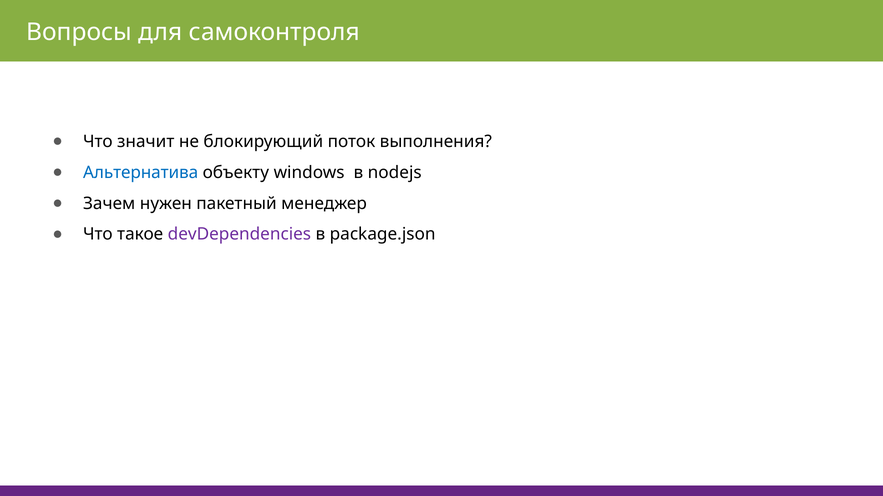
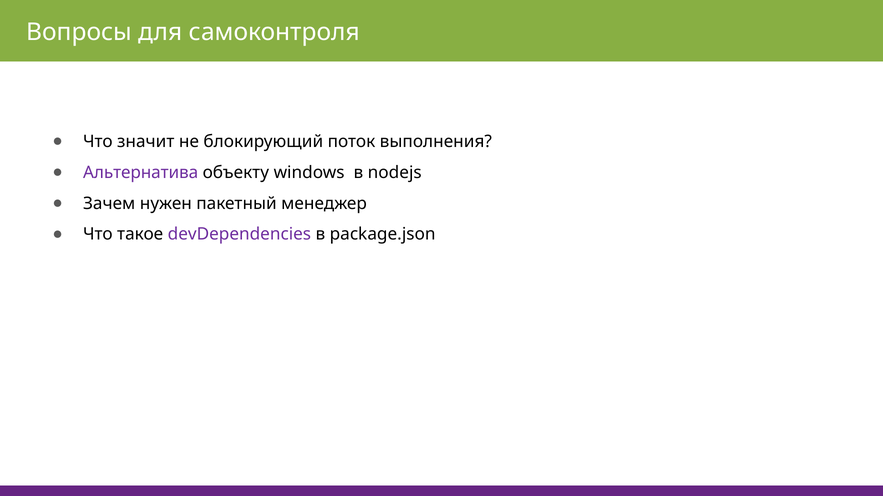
Альтернатива colour: blue -> purple
